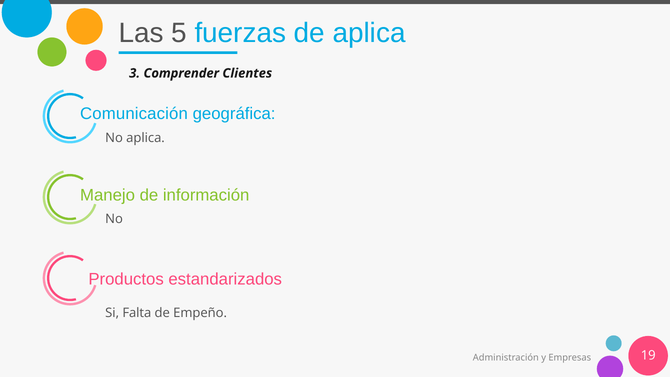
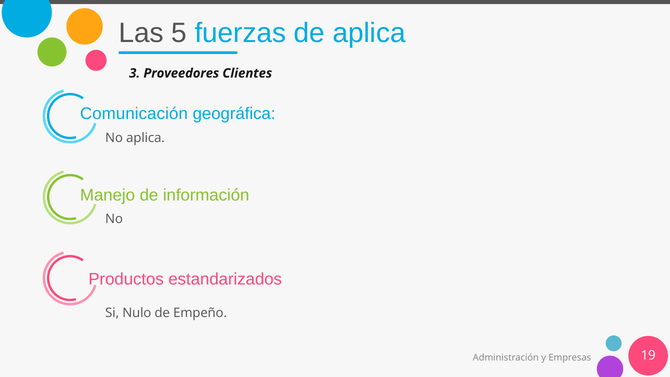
Comprender: Comprender -> Proveedores
Falta: Falta -> Nulo
